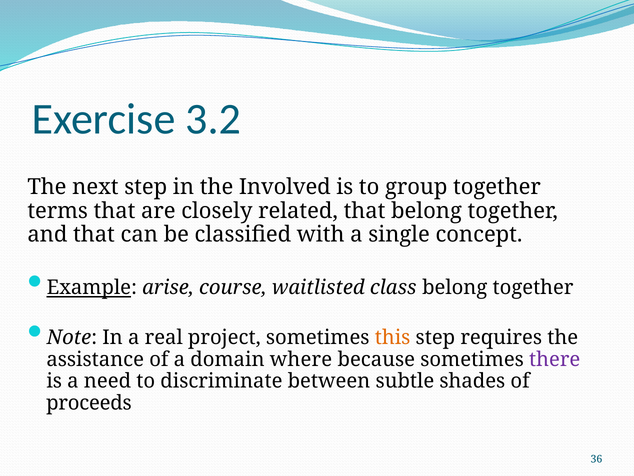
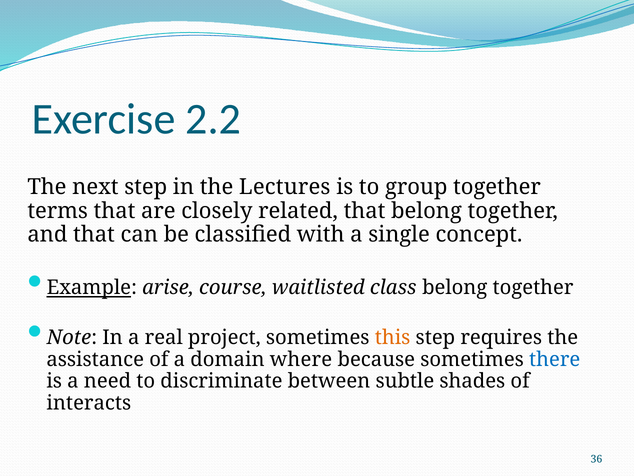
3.2: 3.2 -> 2.2
Involved: Involved -> Lectures
there colour: purple -> blue
proceeds: proceeds -> interacts
